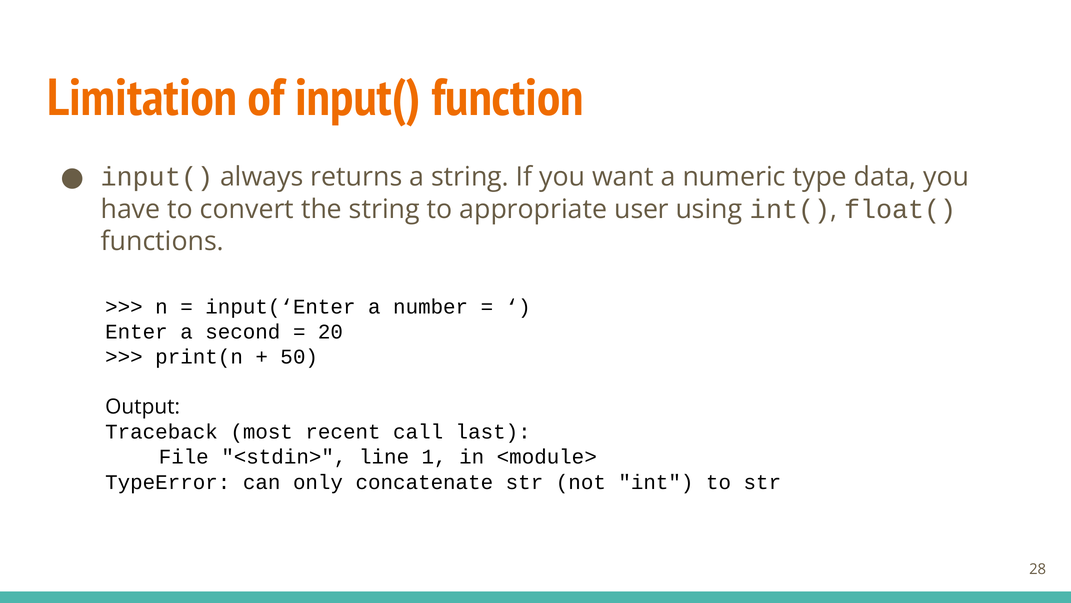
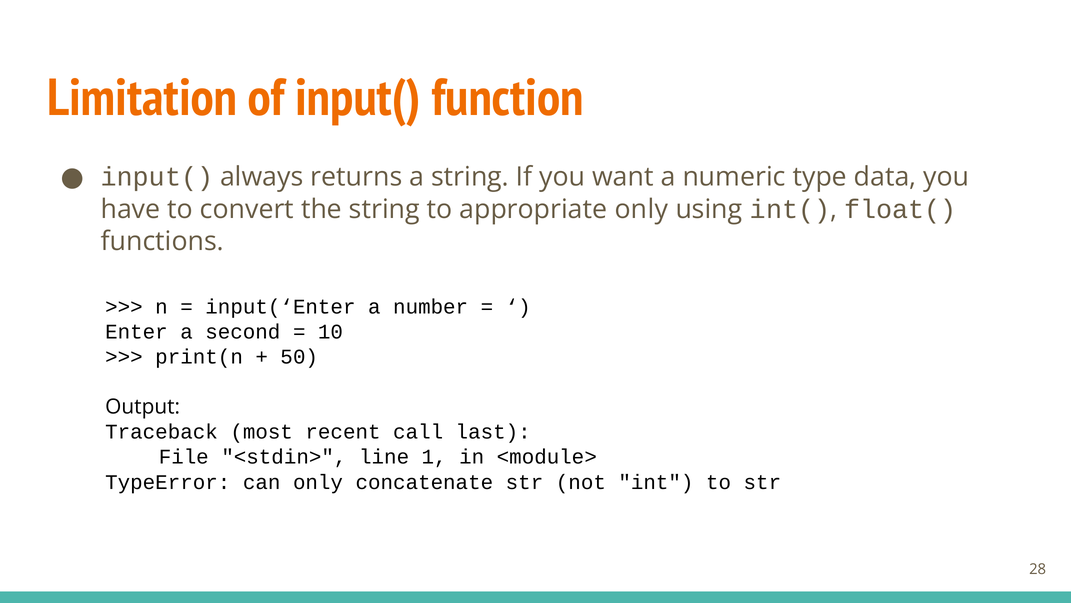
appropriate user: user -> only
20: 20 -> 10
